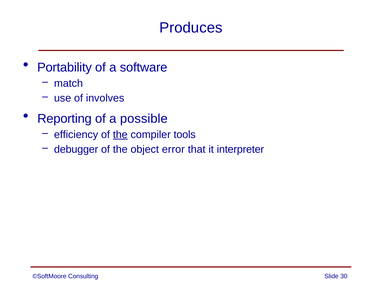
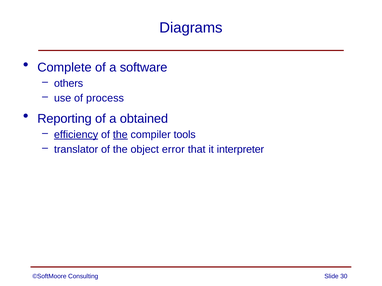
Produces: Produces -> Diagrams
Portability: Portability -> Complete
match: match -> others
involves: involves -> process
possible: possible -> obtained
efficiency underline: none -> present
debugger: debugger -> translator
